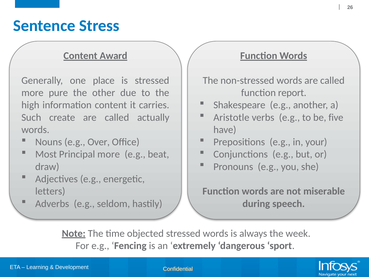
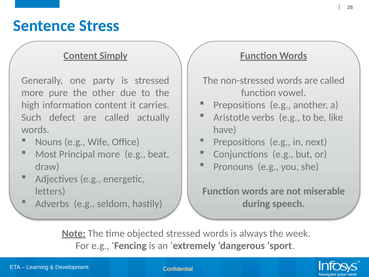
Award: Award -> Simply
place: place -> party
report: report -> vowel
Shakespeare at (239, 105): Shakespeare -> Prepositions
five: five -> like
create: create -> defect
Over: Over -> Wife
your: your -> next
